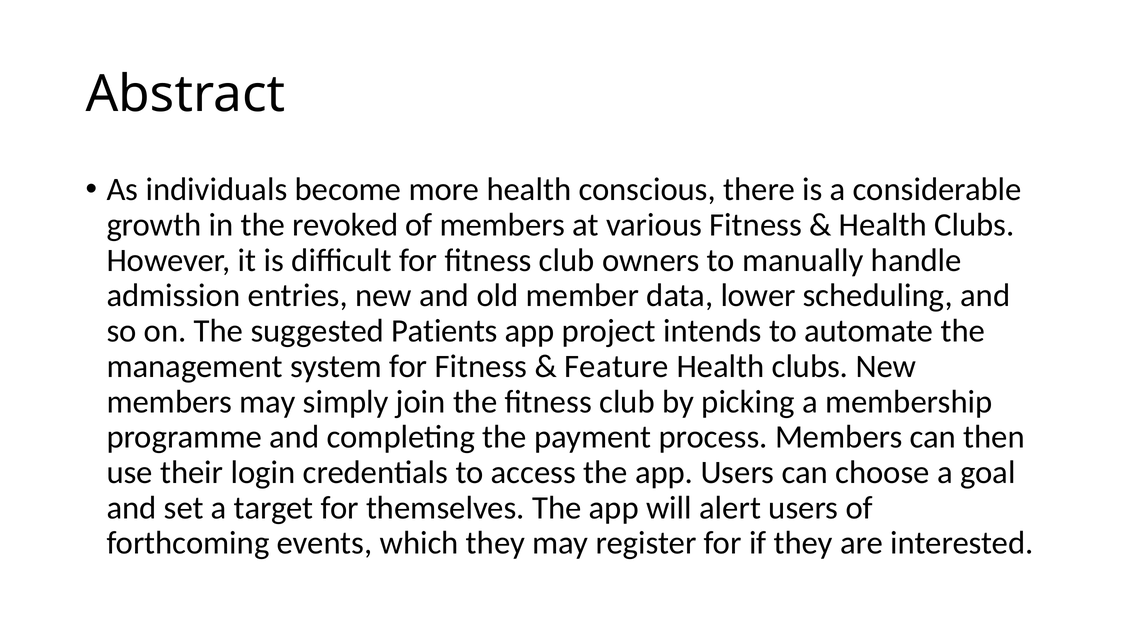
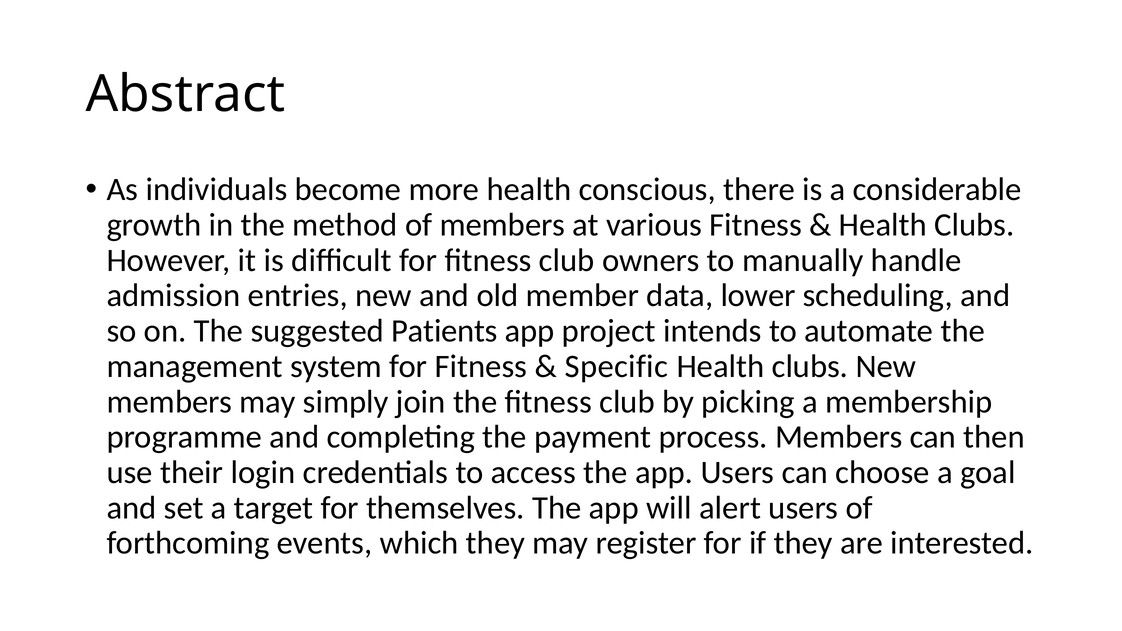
revoked: revoked -> method
Feature: Feature -> Specific
